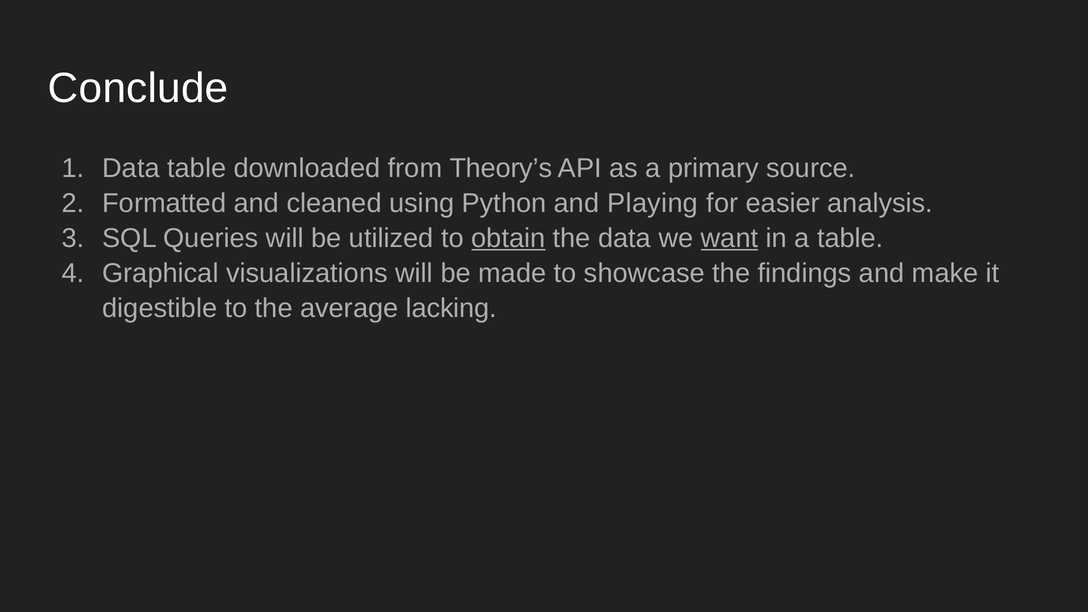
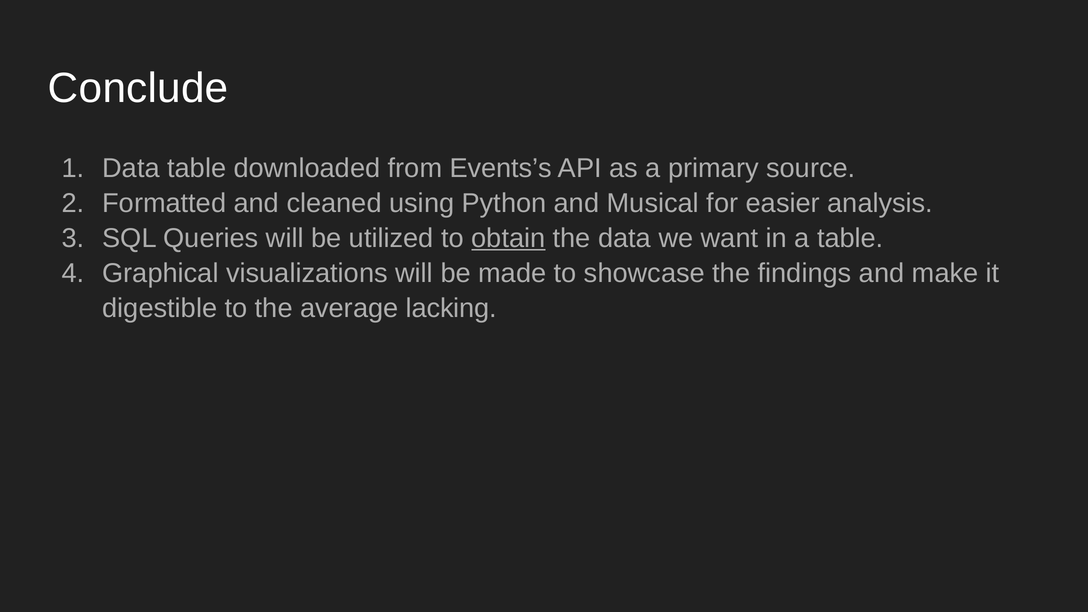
Theory’s: Theory’s -> Events’s
Playing: Playing -> Musical
want underline: present -> none
